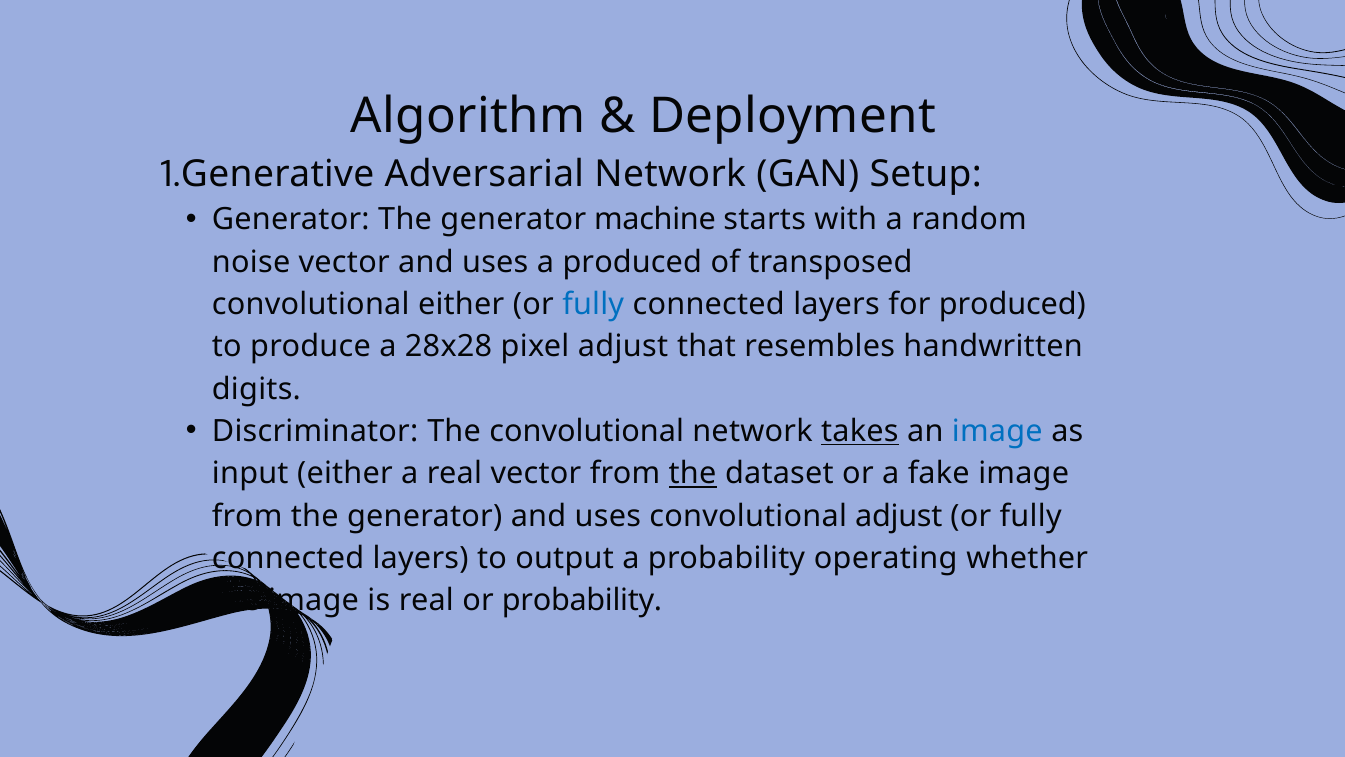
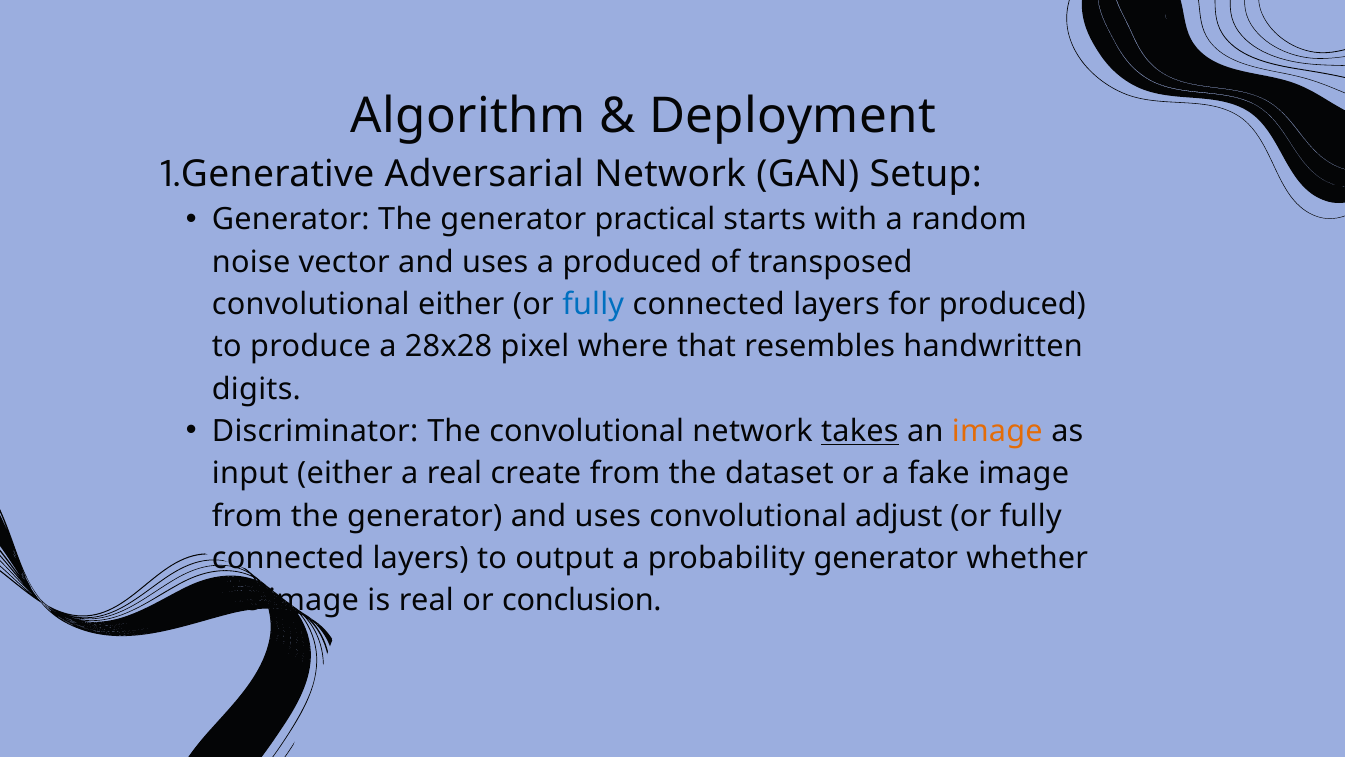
machine: machine -> practical
pixel adjust: adjust -> where
image at (997, 431) colour: blue -> orange
real vector: vector -> create
the at (693, 473) underline: present -> none
probability operating: operating -> generator
or probability: probability -> conclusion
